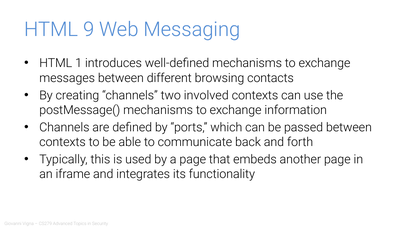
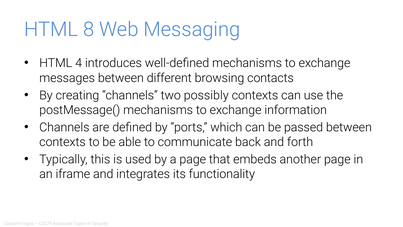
9: 9 -> 8
1: 1 -> 4
involved: involved -> possibly
